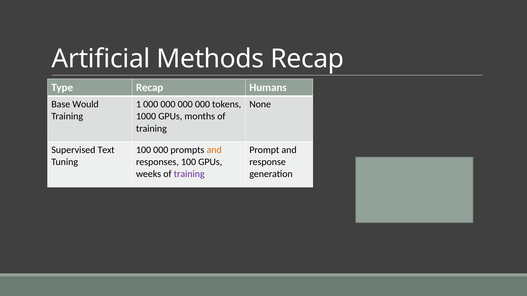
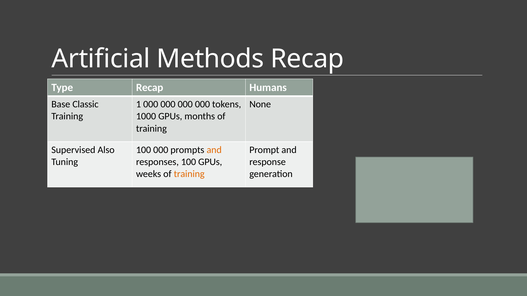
Would: Would -> Classic
Text: Text -> Also
training at (189, 174) colour: purple -> orange
